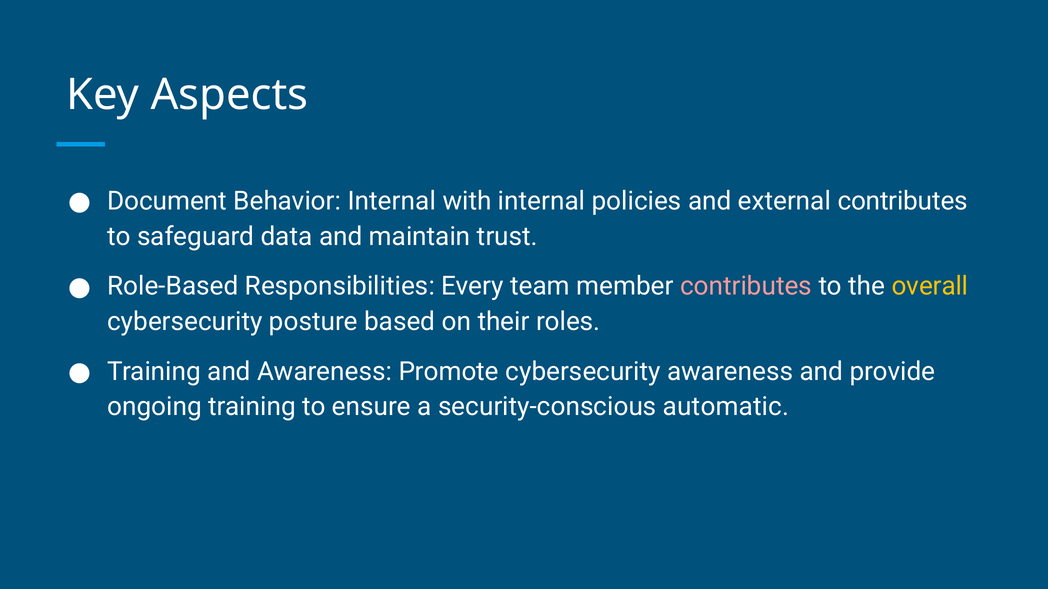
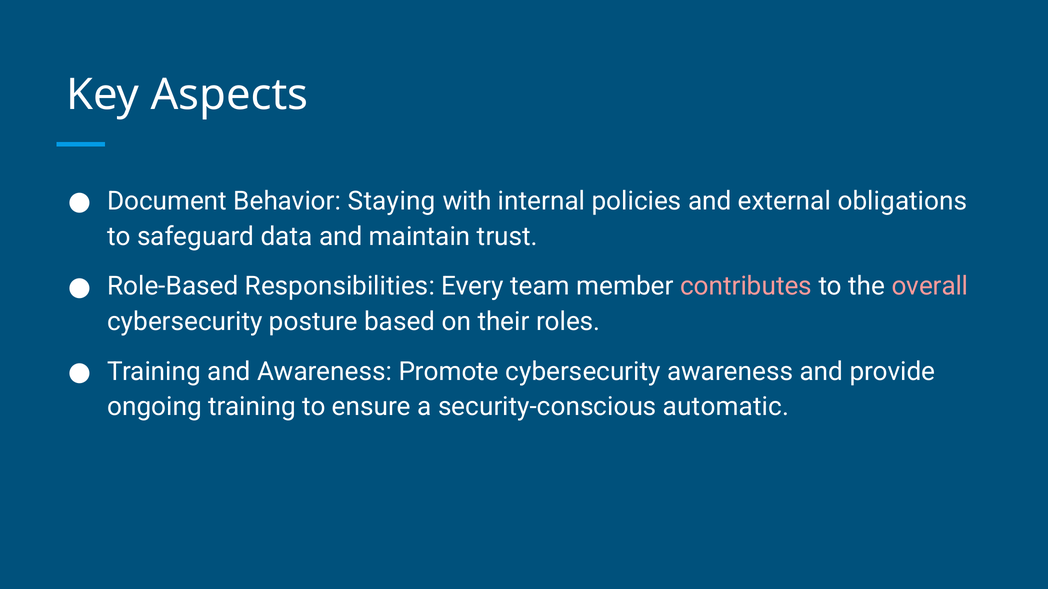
Behavior Internal: Internal -> Staying
external contributes: contributes -> obligations
overall colour: yellow -> pink
